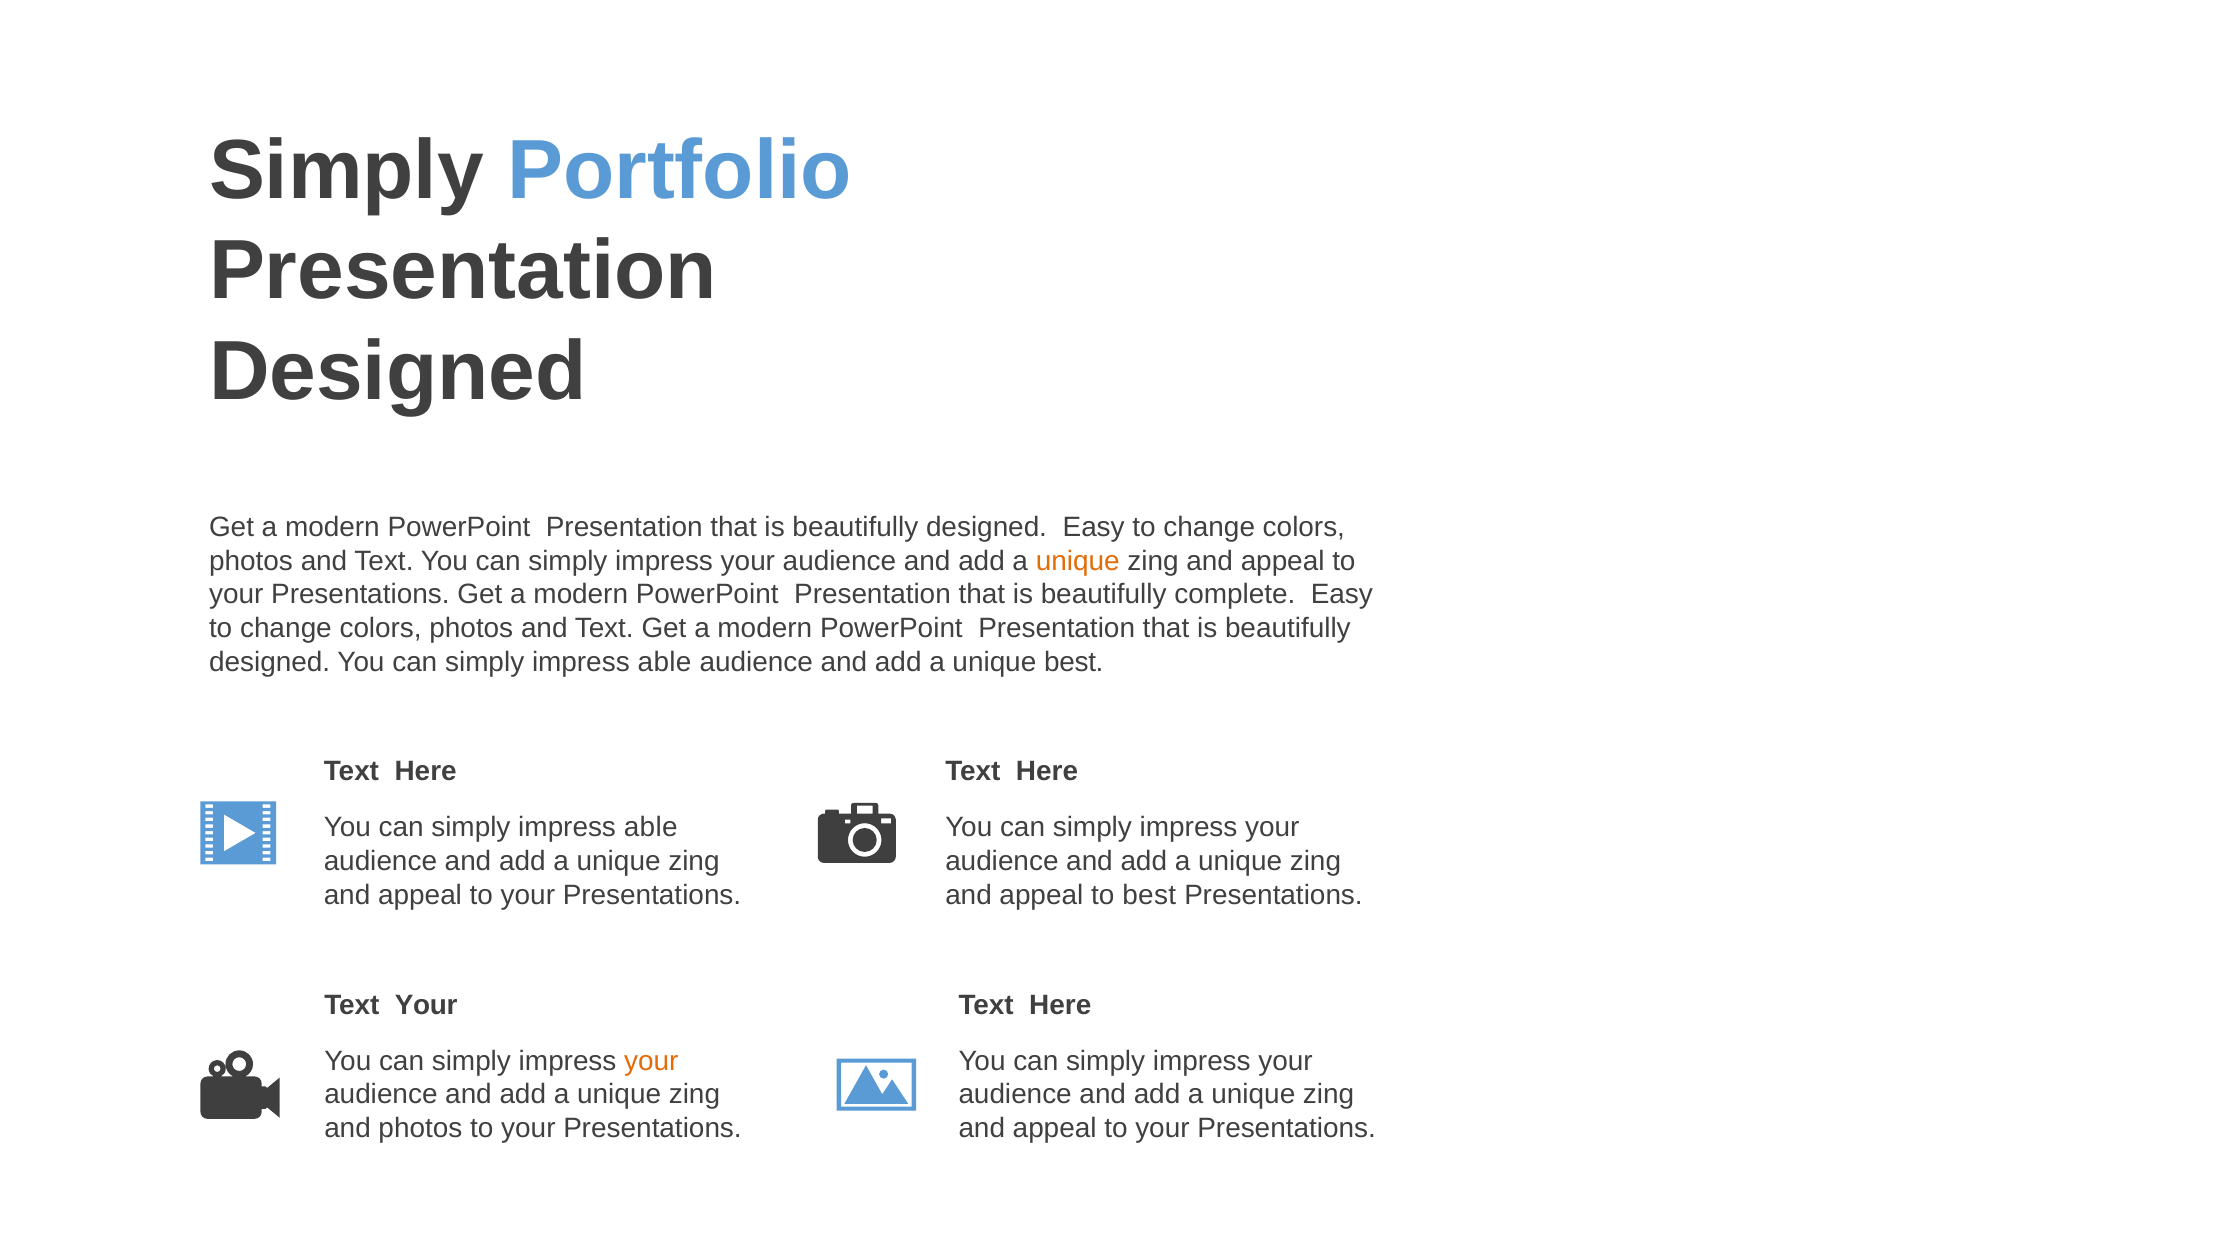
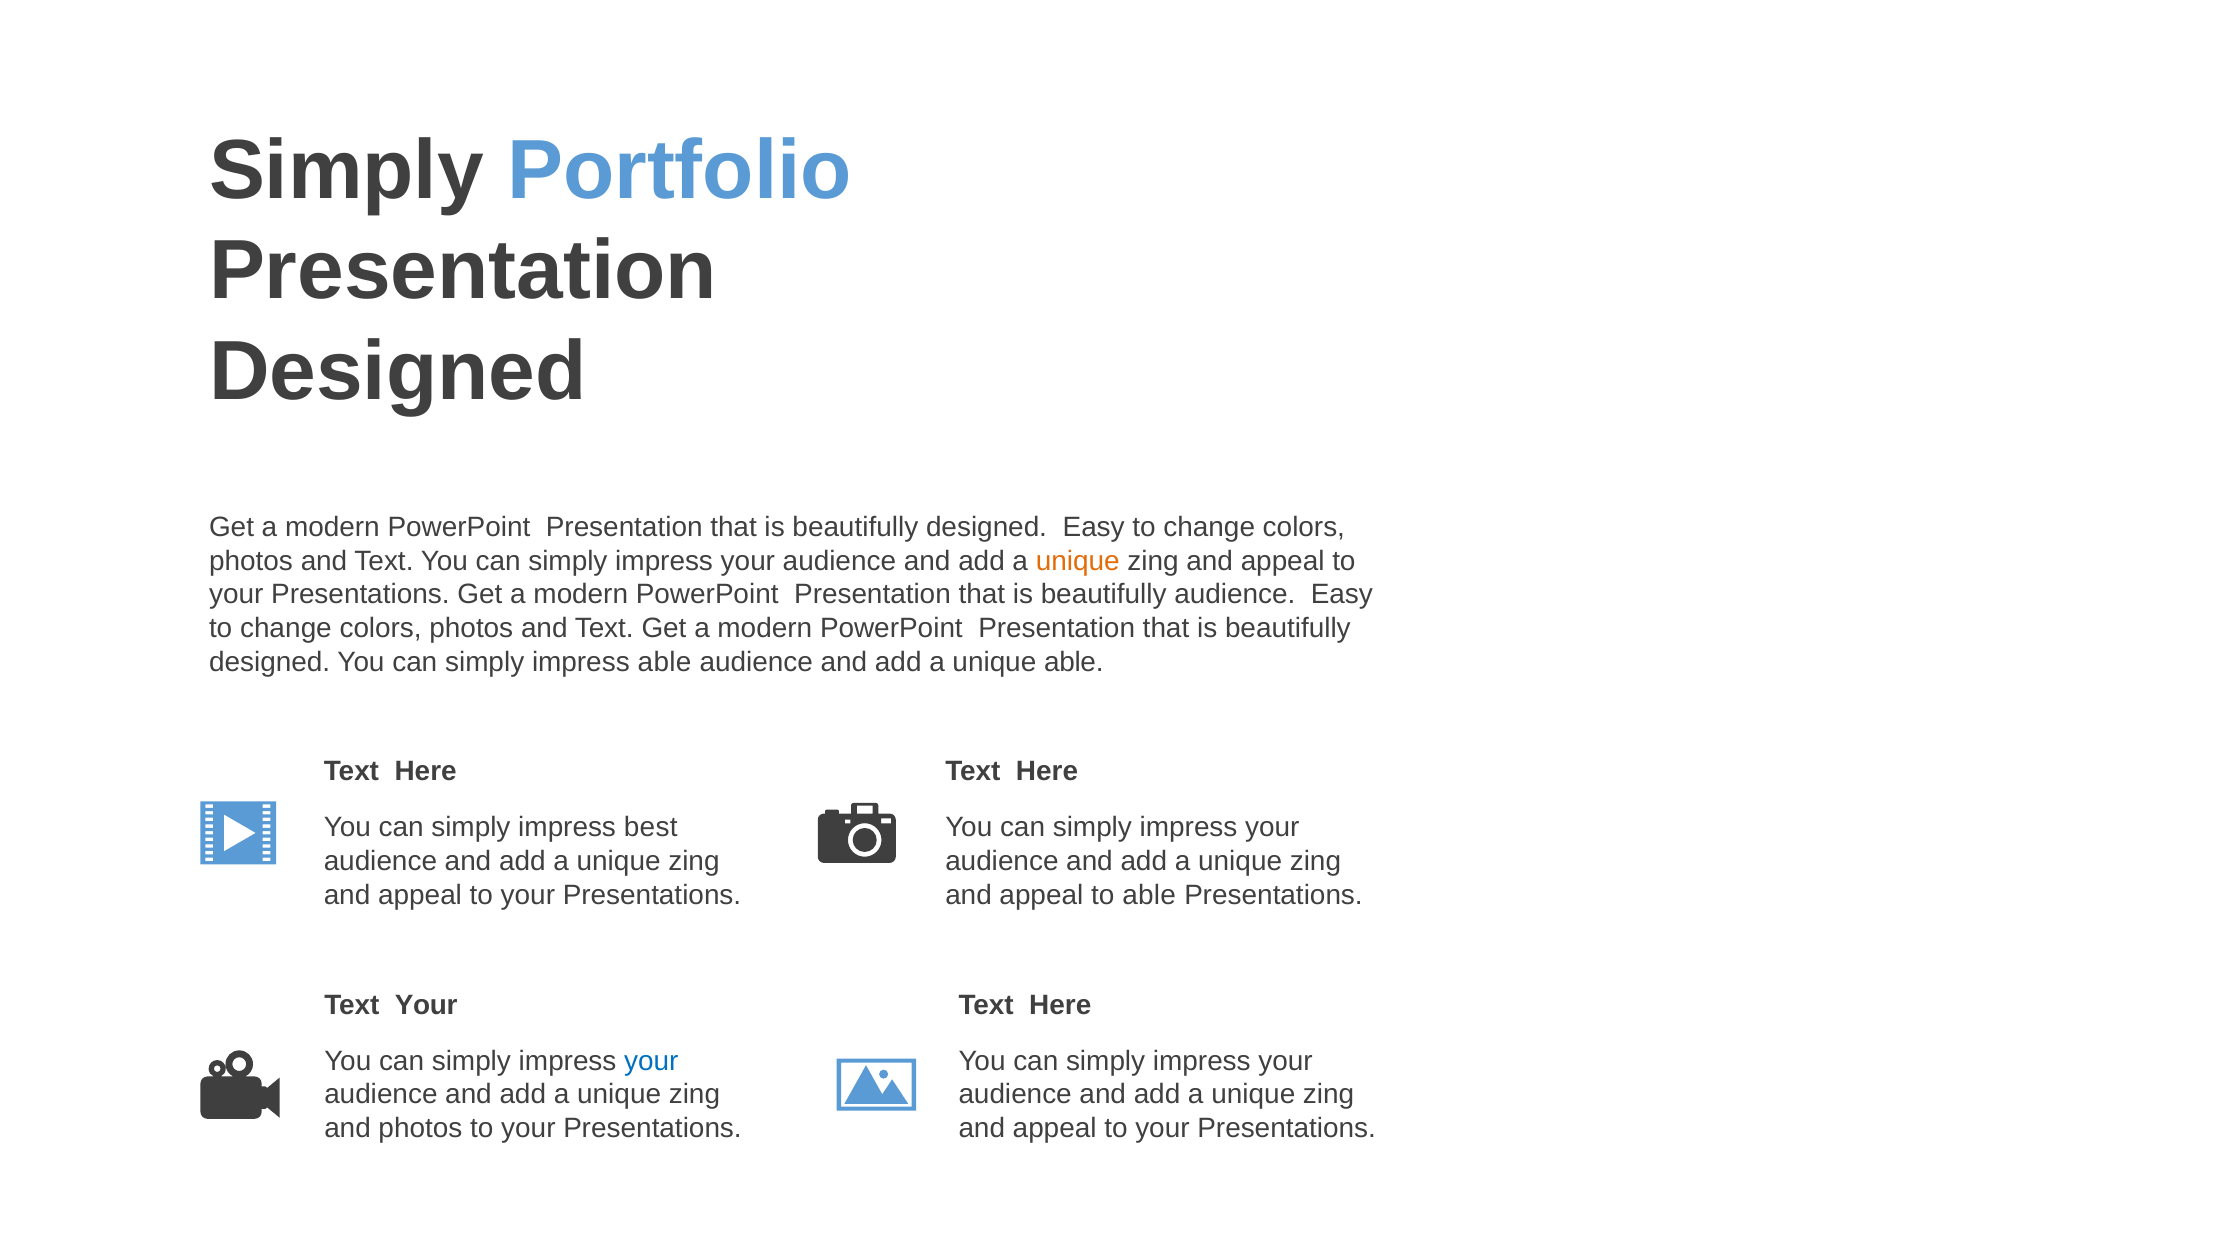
beautifully complete: complete -> audience
unique best: best -> able
able at (651, 828): able -> best
to best: best -> able
your at (651, 1061) colour: orange -> blue
